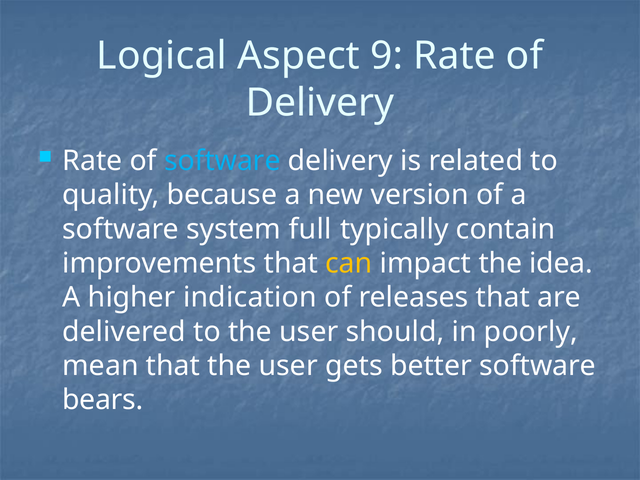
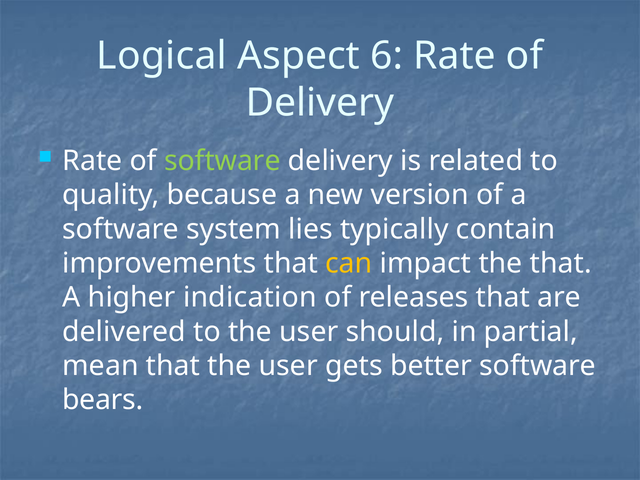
9: 9 -> 6
software at (222, 161) colour: light blue -> light green
full: full -> lies
the idea: idea -> that
poorly: poorly -> partial
